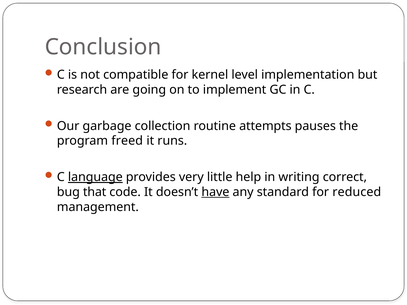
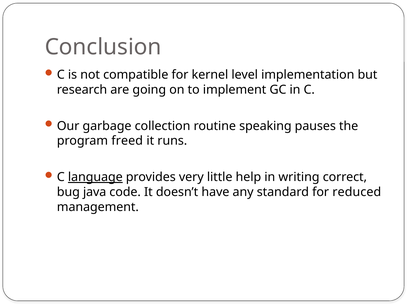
attempts: attempts -> speaking
that: that -> java
have underline: present -> none
